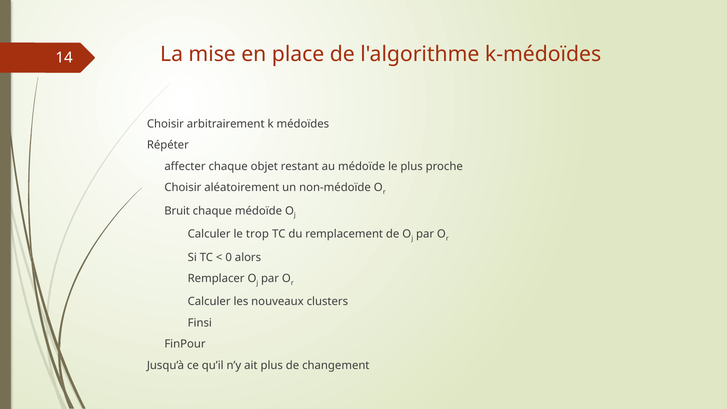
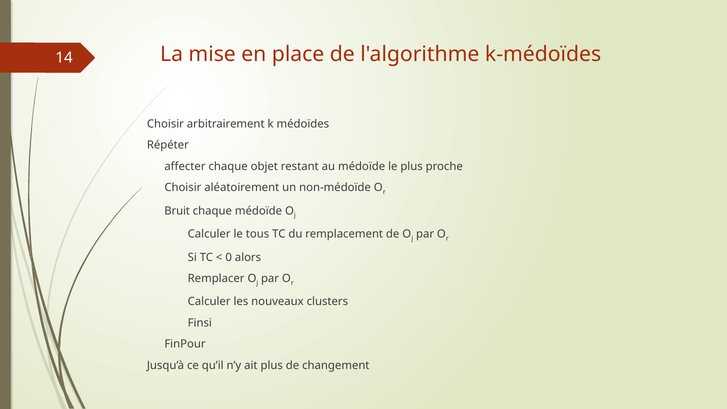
trop: trop -> tous
